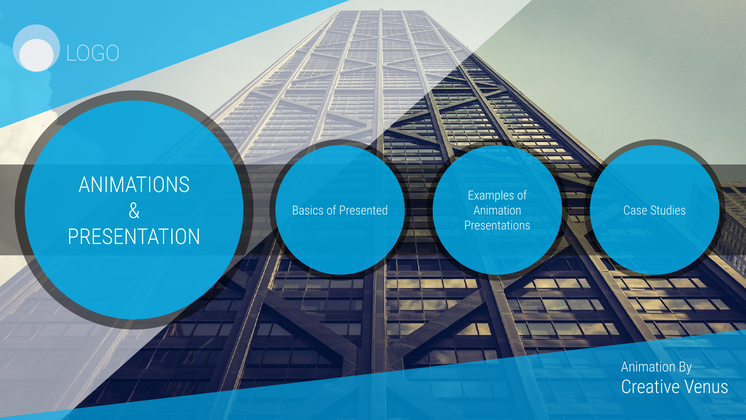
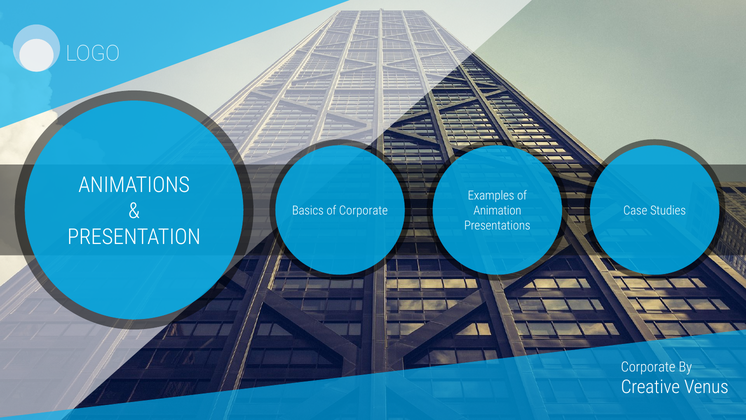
of Presented: Presented -> Corporate
Animation at (648, 367): Animation -> Corporate
